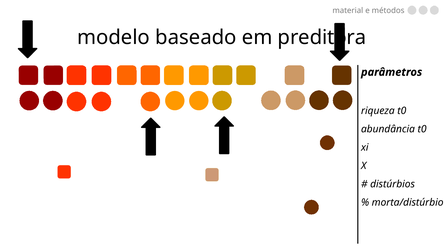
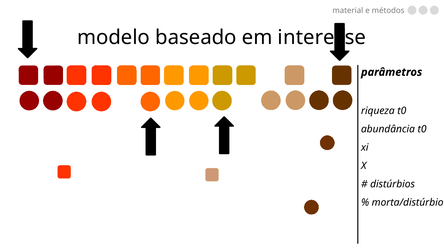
preditora: preditora -> interesse
